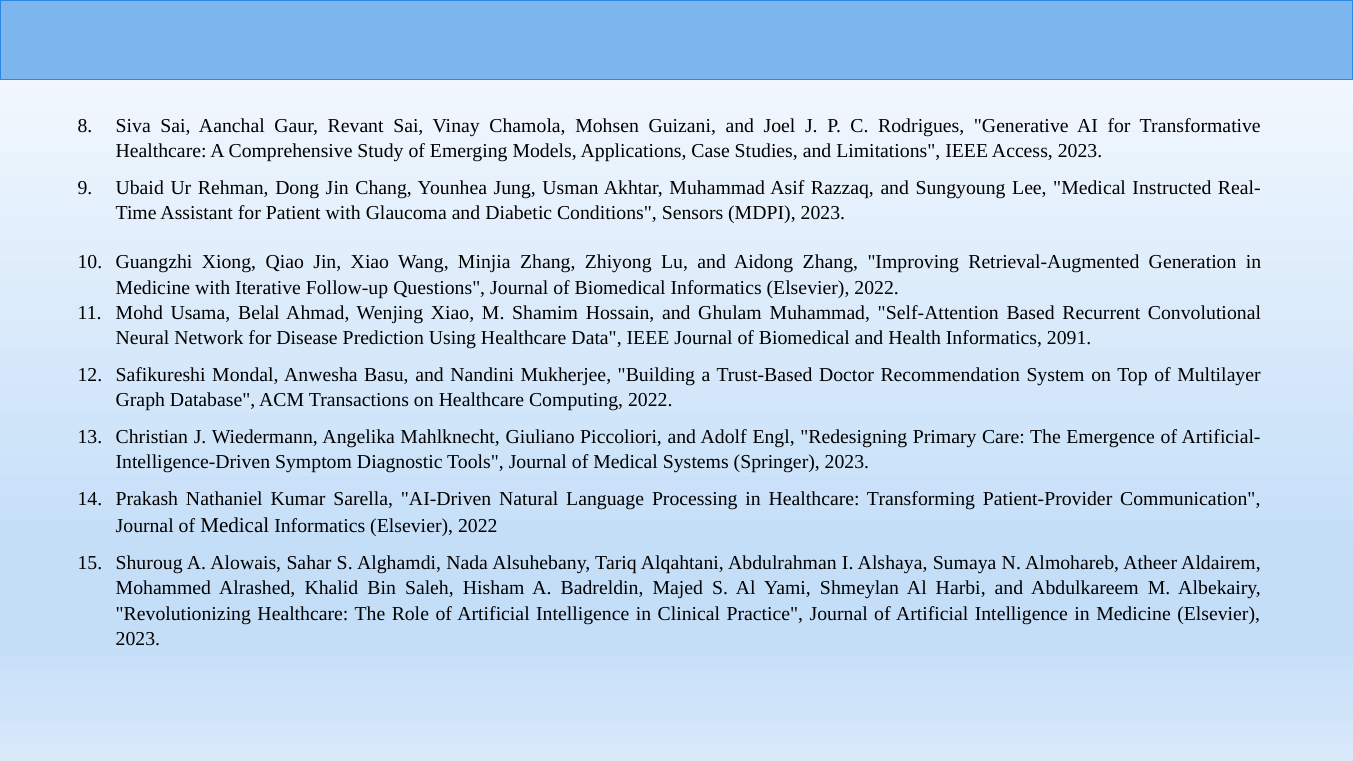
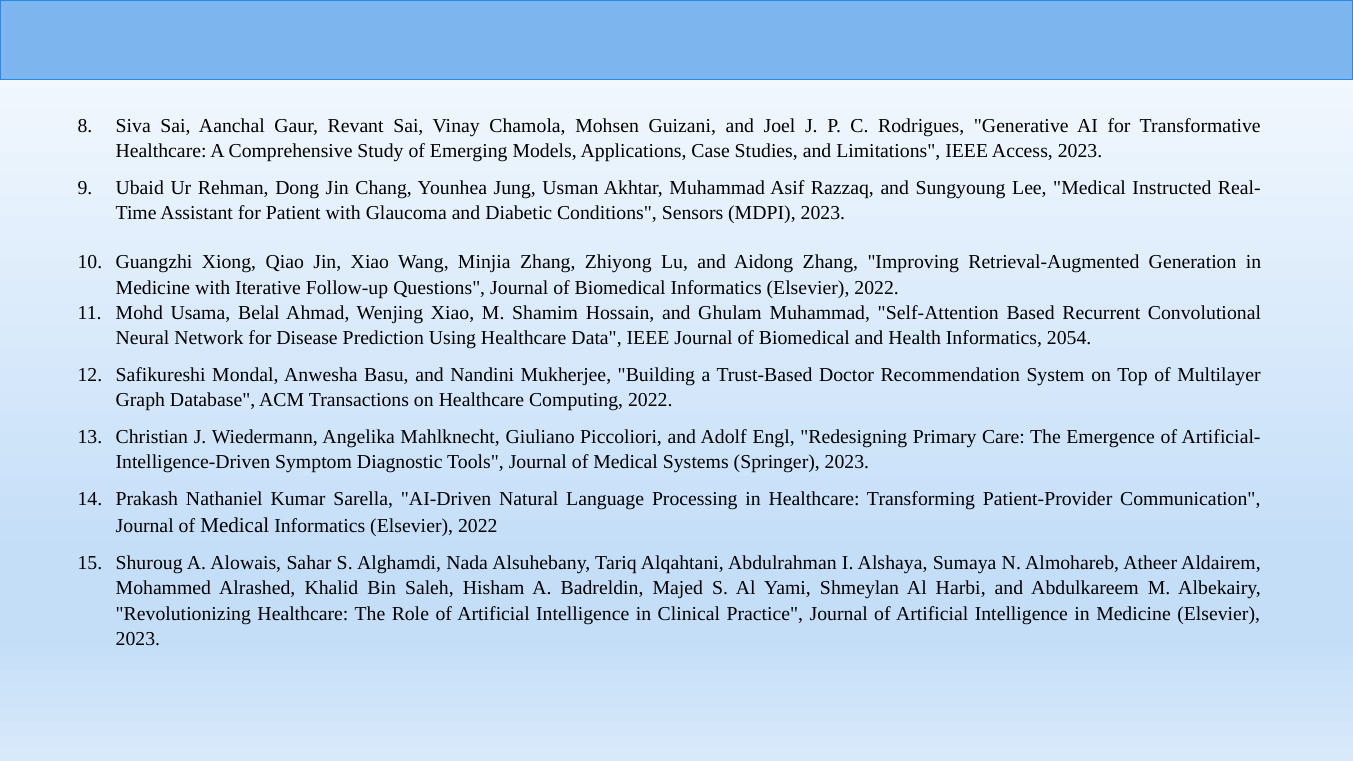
2091: 2091 -> 2054
